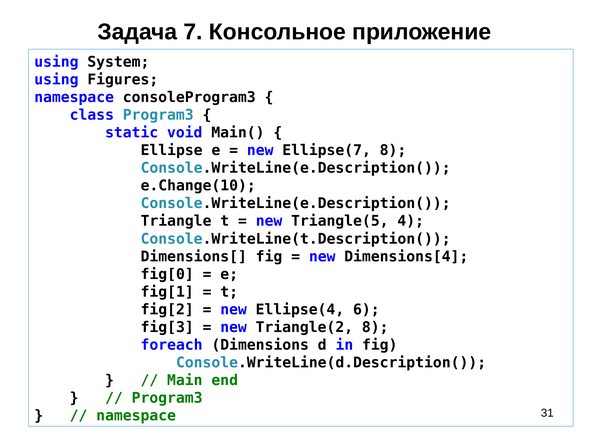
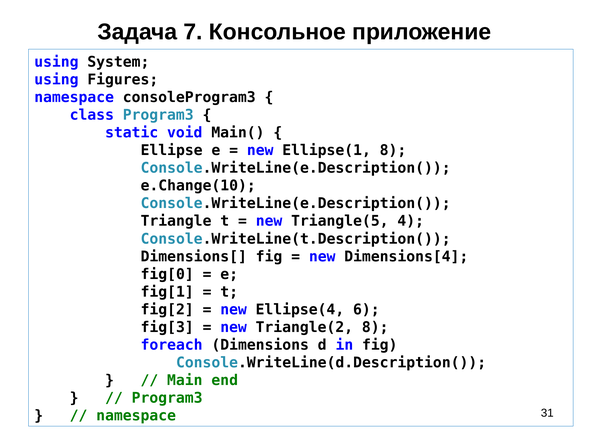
Ellipse(7: Ellipse(7 -> Ellipse(1
